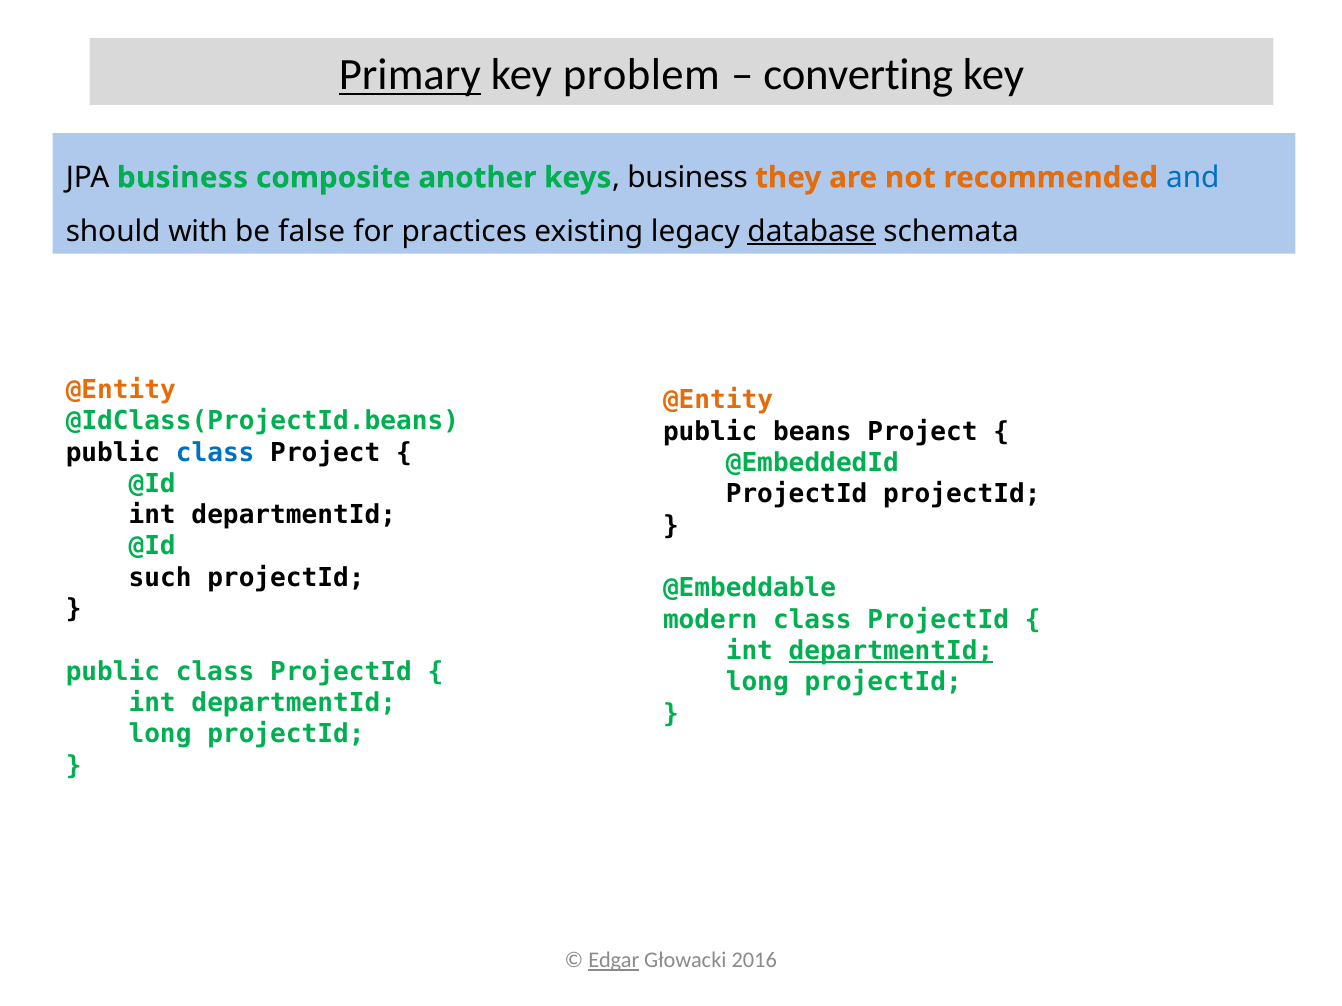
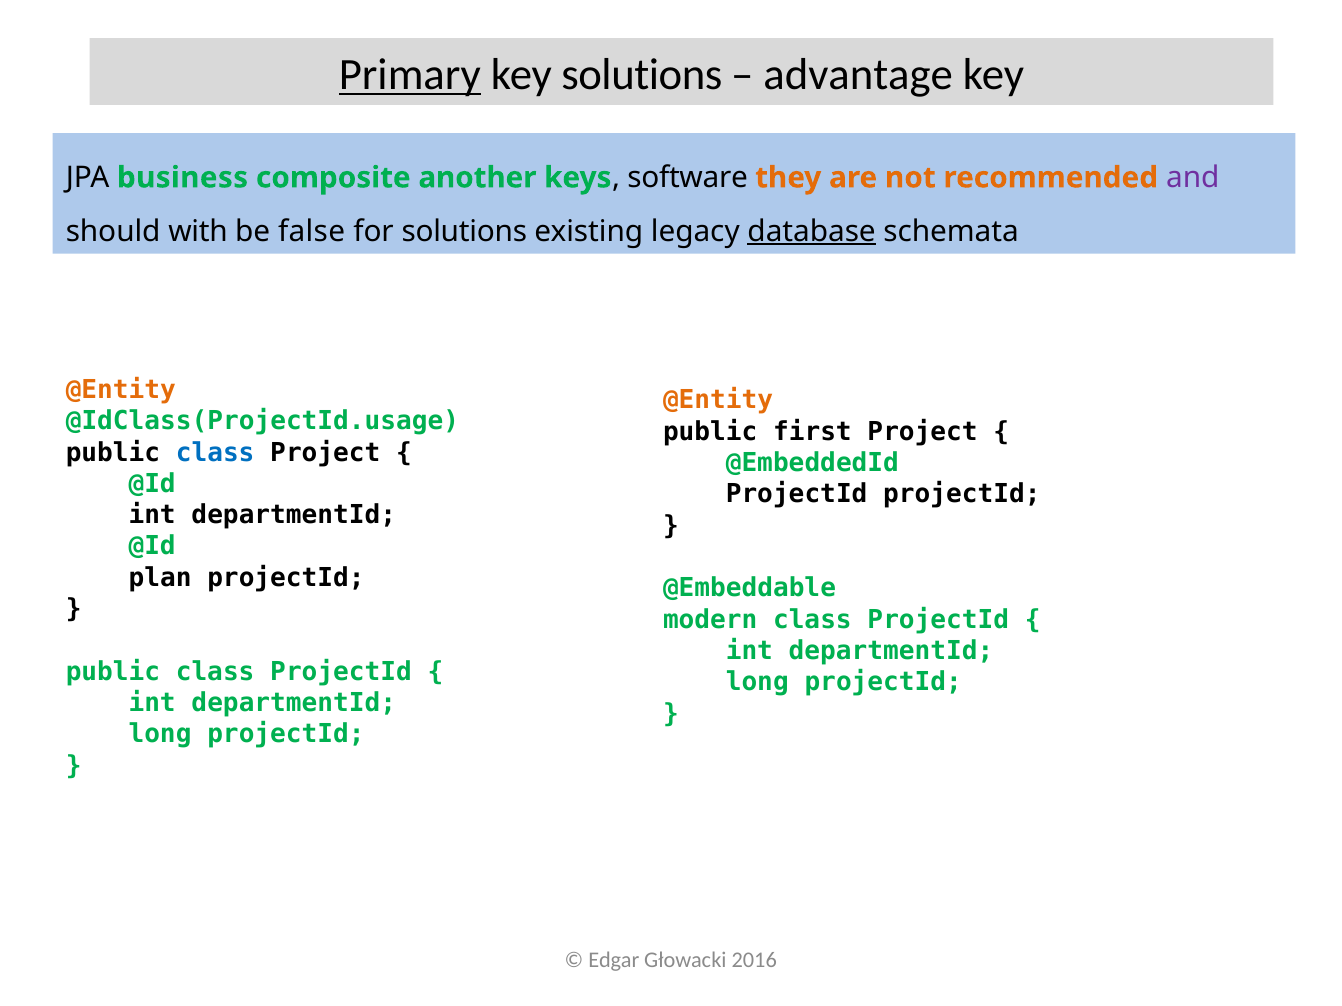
key problem: problem -> solutions
converting: converting -> advantage
keys business: business -> software
and colour: blue -> purple
for practices: practices -> solutions
@IdClass(ProjectId.beans: @IdClass(ProjectId.beans -> @IdClass(ProjectId.usage
beans: beans -> first
such: such -> plan
departmentId at (891, 651) underline: present -> none
Edgar underline: present -> none
